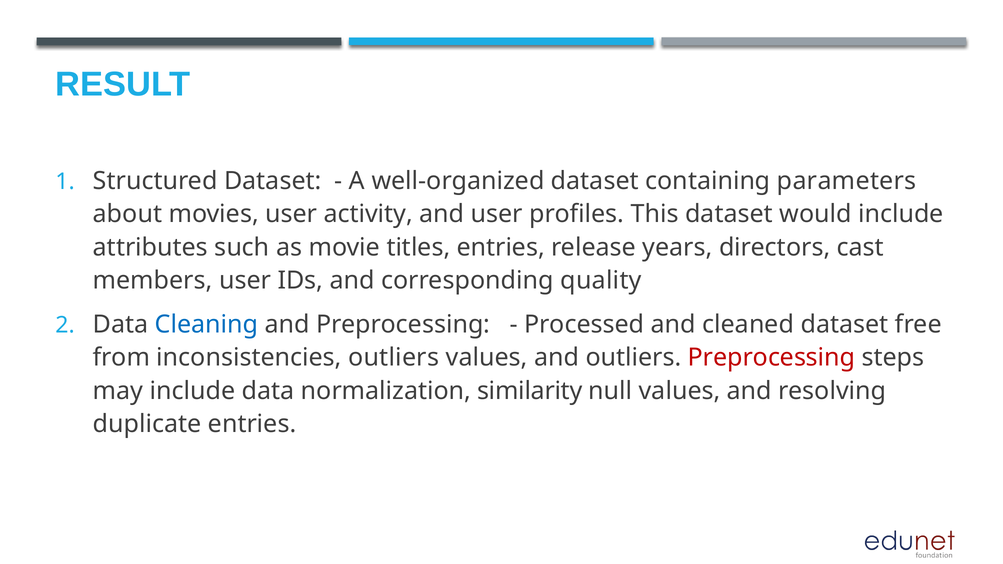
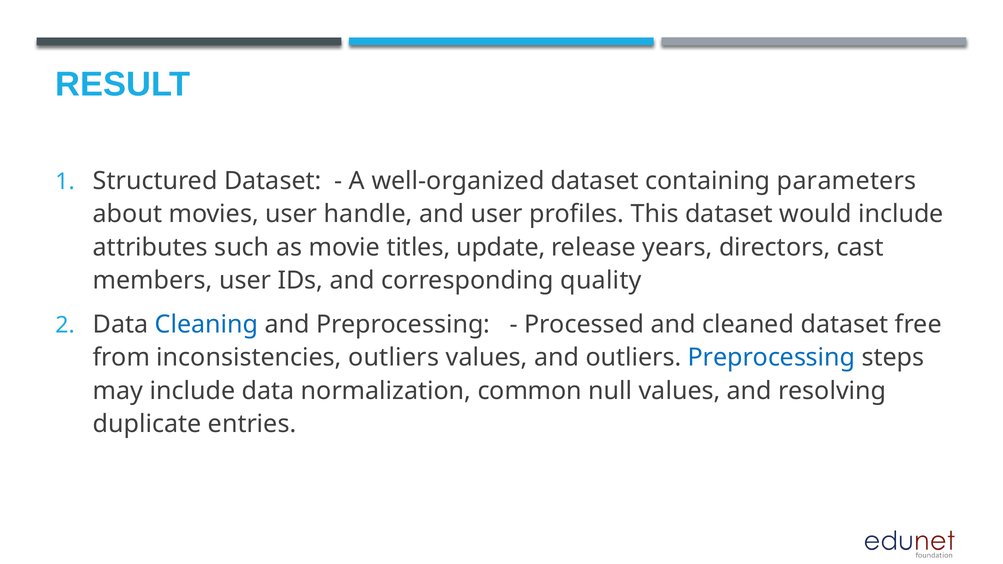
activity: activity -> handle
titles entries: entries -> update
Preprocessing at (772, 358) colour: red -> blue
similarity: similarity -> common
